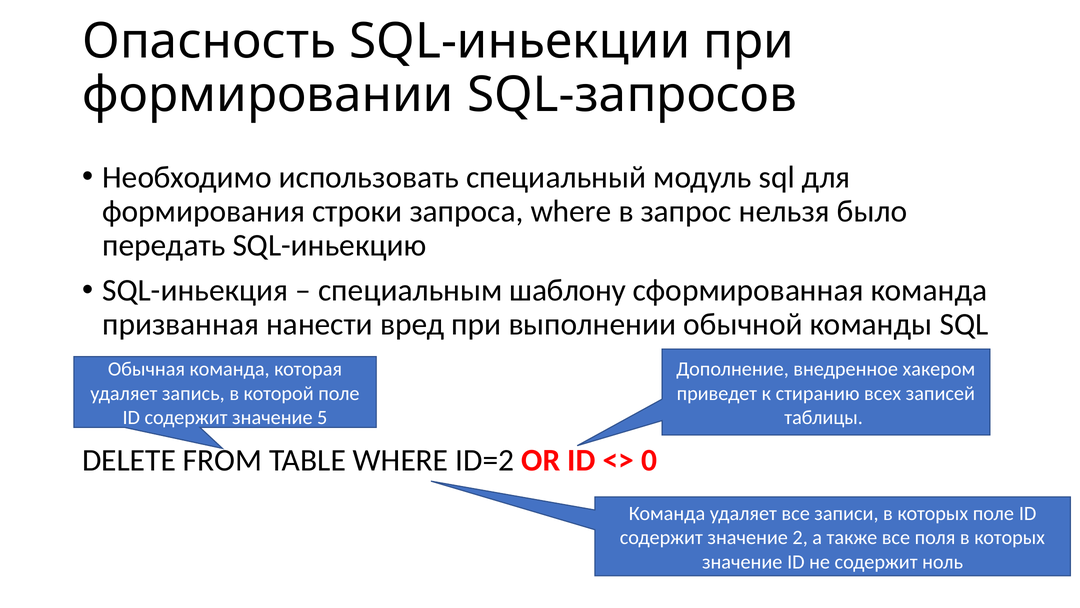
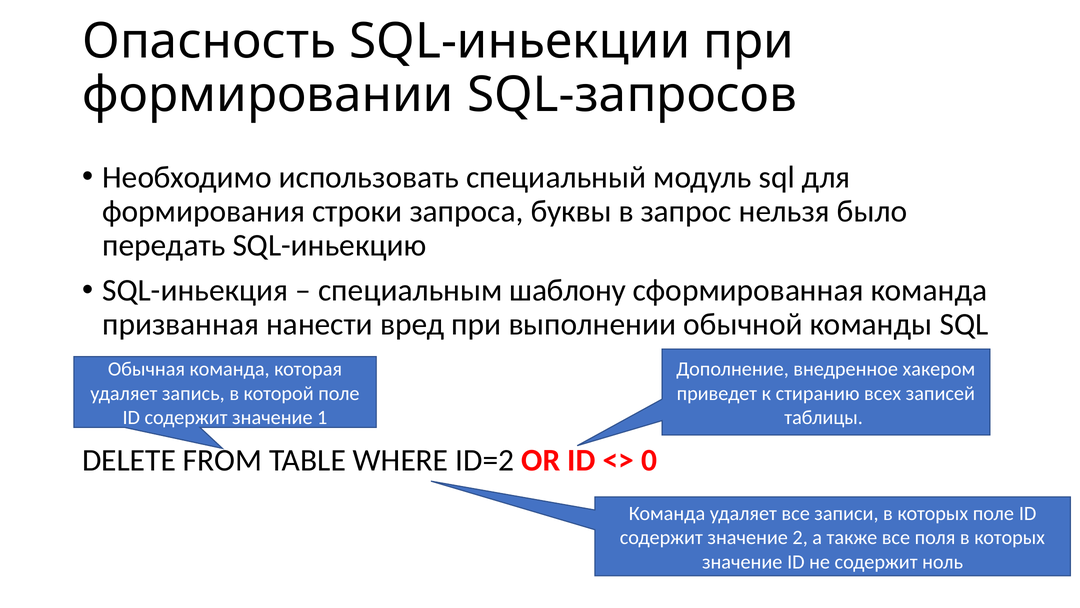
запроса where: where -> буквы
5: 5 -> 1
